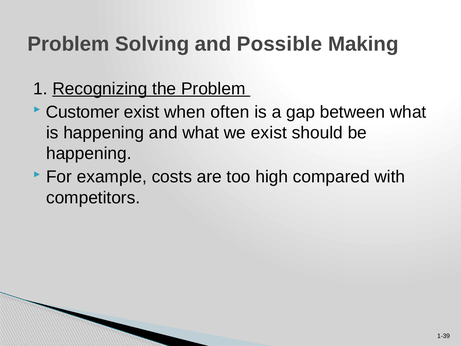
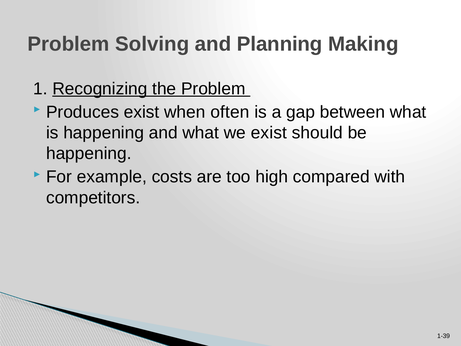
Possible: Possible -> Planning
Customer: Customer -> Produces
